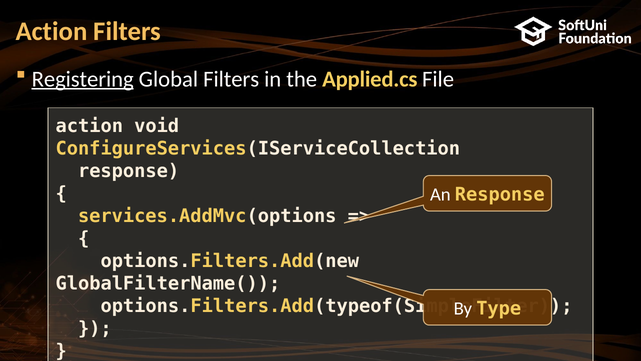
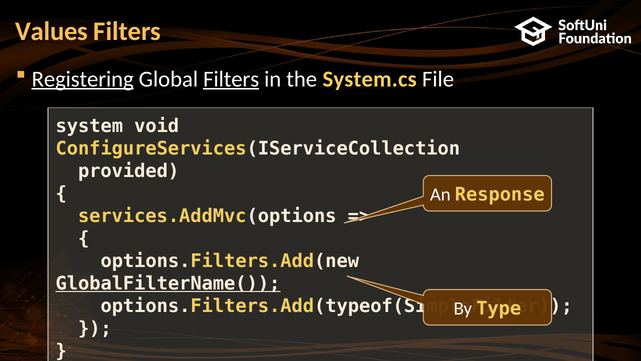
Action at (52, 31): Action -> Values
Filters at (231, 79) underline: none -> present
Applied.cs: Applied.cs -> System.cs
action at (89, 126): action -> system
response at (129, 171): response -> provided
GlobalFilterName( underline: none -> present
